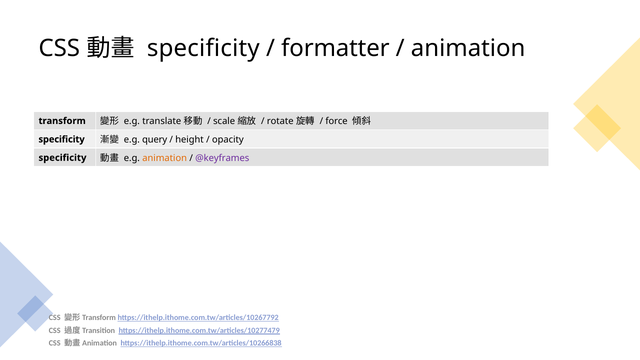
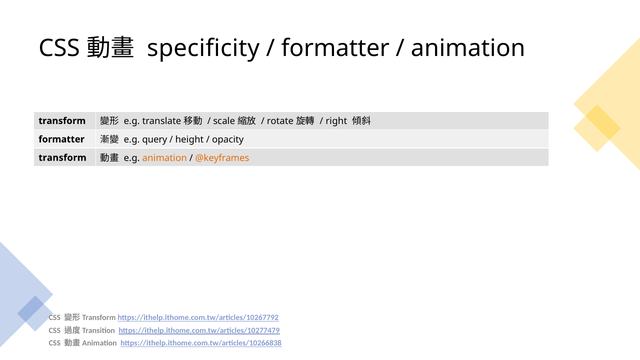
force: force -> right
specificity at (62, 139): specificity -> formatter
specificity at (62, 158): specificity -> transform
@keyframes colour: purple -> orange
